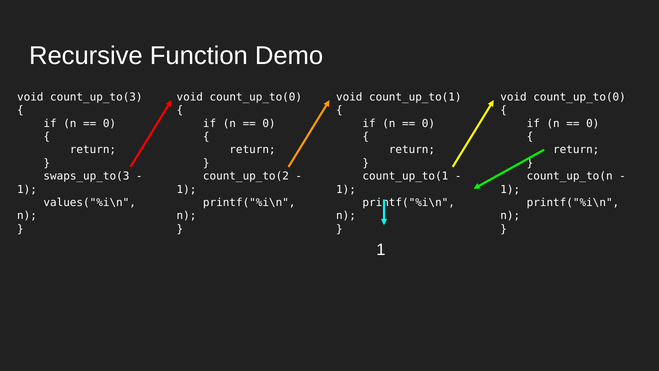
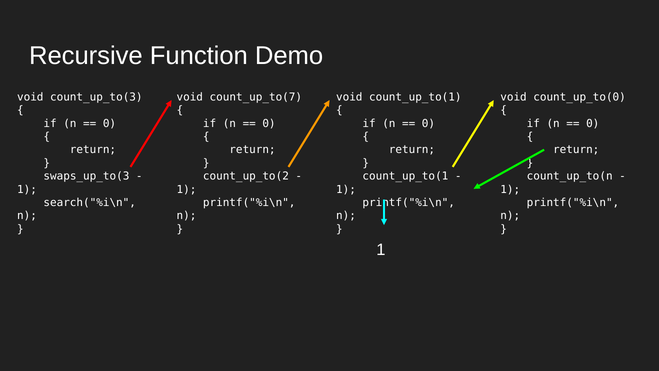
count_up_to(0 at (256, 97): count_up_to(0 -> count_up_to(7
values("%i\n: values("%i\n -> search("%i\n
